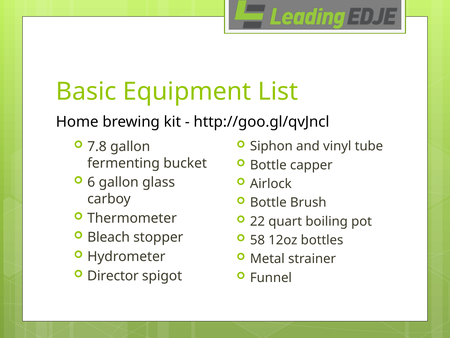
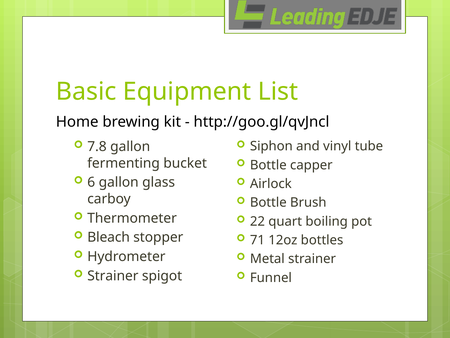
58: 58 -> 71
Director at (113, 276): Director -> Strainer
